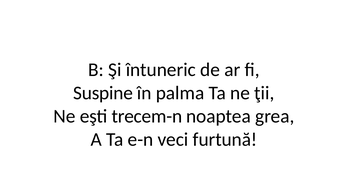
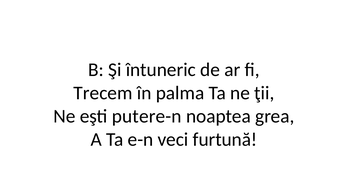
Suspine: Suspine -> Trecem
trecem-n: trecem-n -> putere-n
